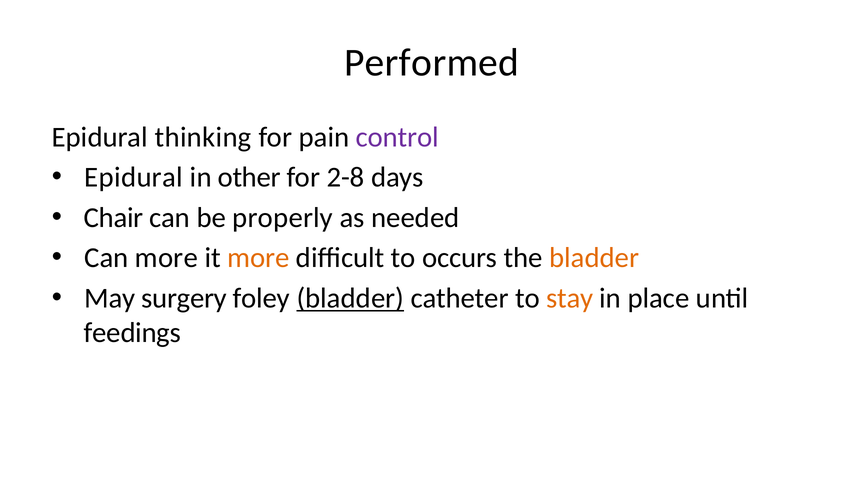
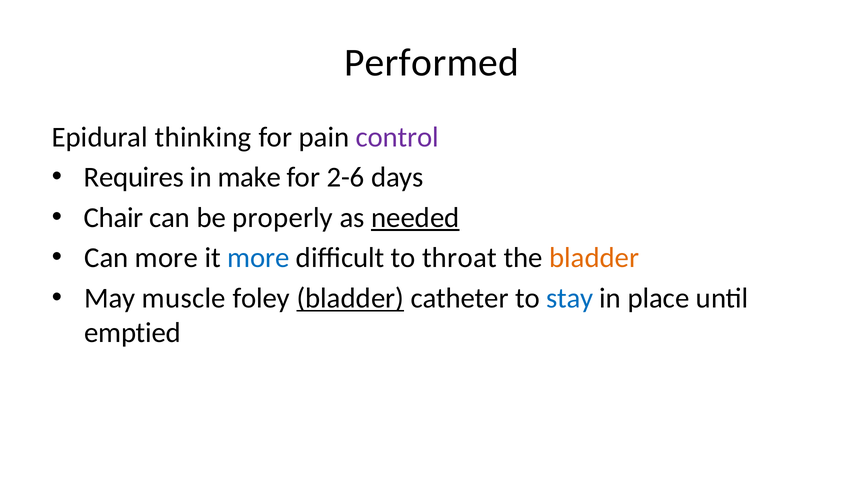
Epidural at (134, 177): Epidural -> Requires
other: other -> make
2-8: 2-8 -> 2-6
needed underline: none -> present
more at (258, 258) colour: orange -> blue
occurs: occurs -> throat
surgery: surgery -> muscle
stay colour: orange -> blue
feedings: feedings -> emptied
